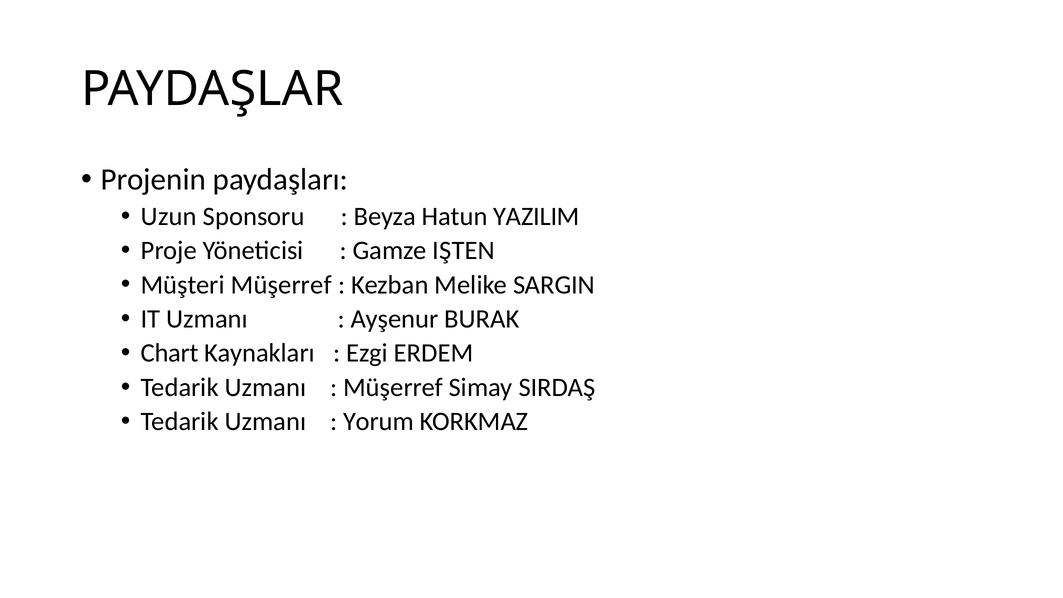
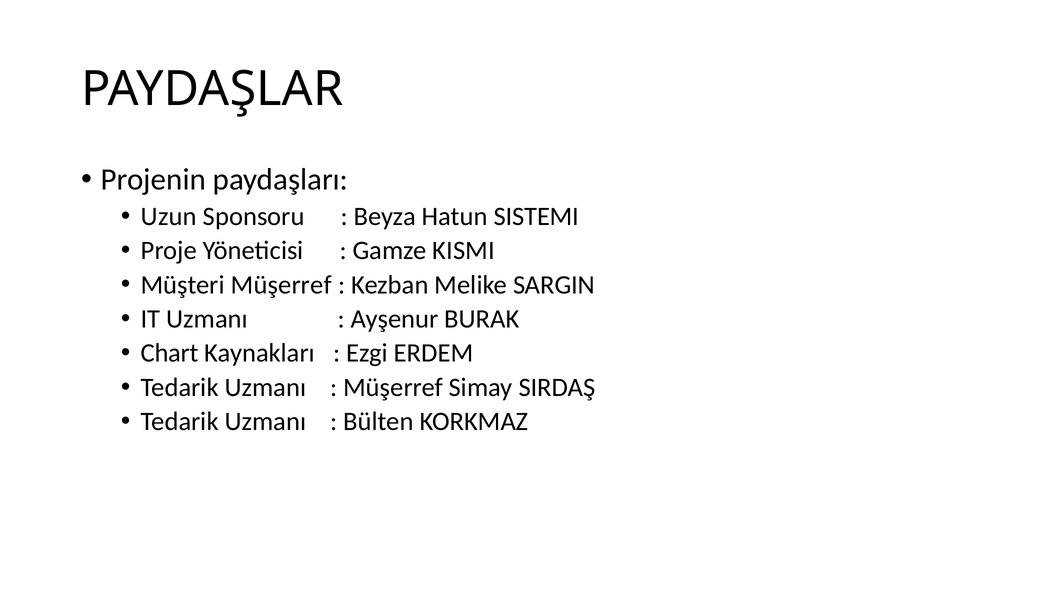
YAZILIM: YAZILIM -> SISTEMI
IŞTEN: IŞTEN -> KISMI
Yorum: Yorum -> Bülten
